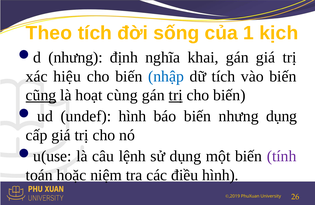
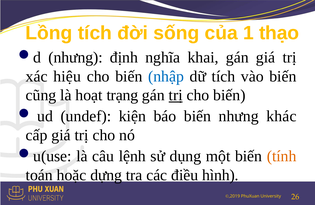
Theo: Theo -> Lồng
kịch: kịch -> thạo
cũng underline: present -> none
cùng: cùng -> trạng
undef hình: hình -> kiện
nhưng dụng: dụng -> khác
tính colour: purple -> orange
niệm: niệm -> dựng
